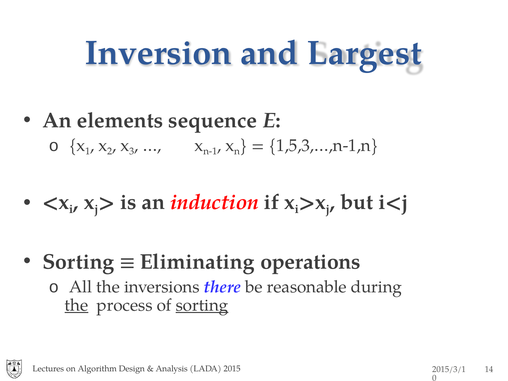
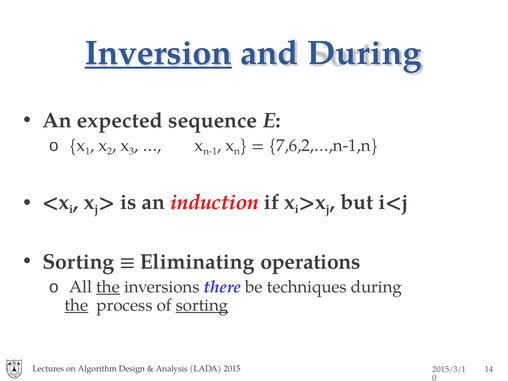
Inversion underline: none -> present
and Largest: Largest -> During
elements: elements -> expected
1,5,3,…,n-1,n: 1,5,3,…,n-1,n -> 7,6,2,…,n-1,n
the at (108, 287) underline: none -> present
reasonable: reasonable -> techniques
